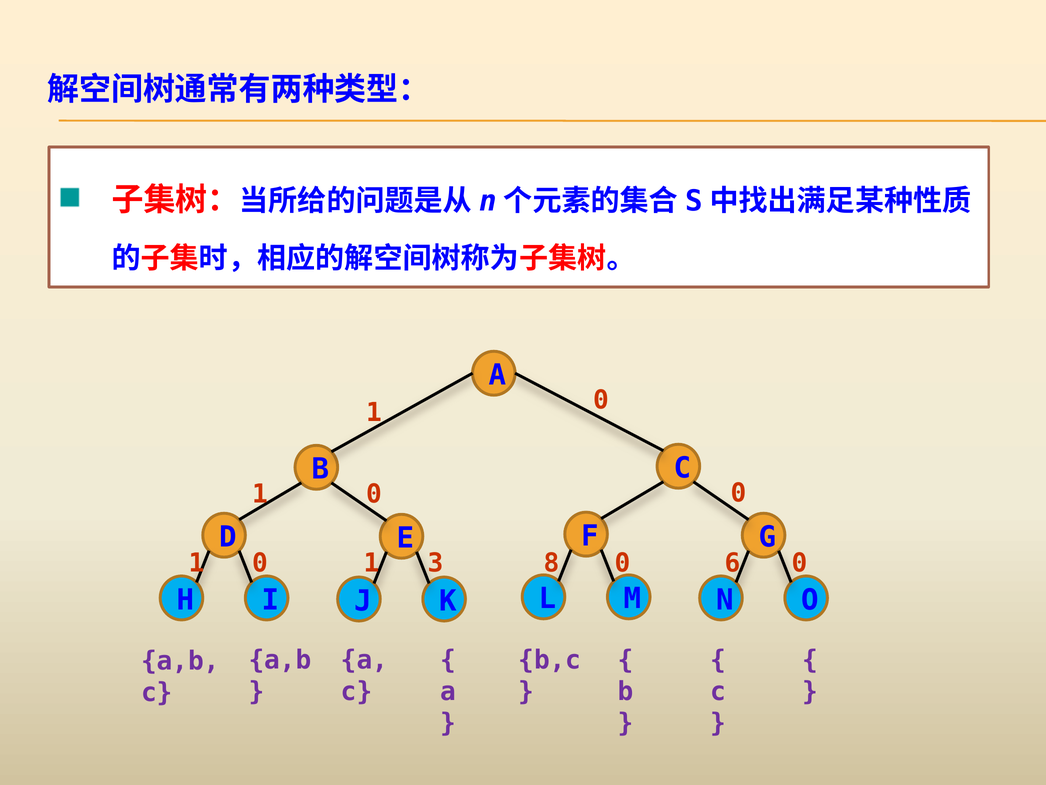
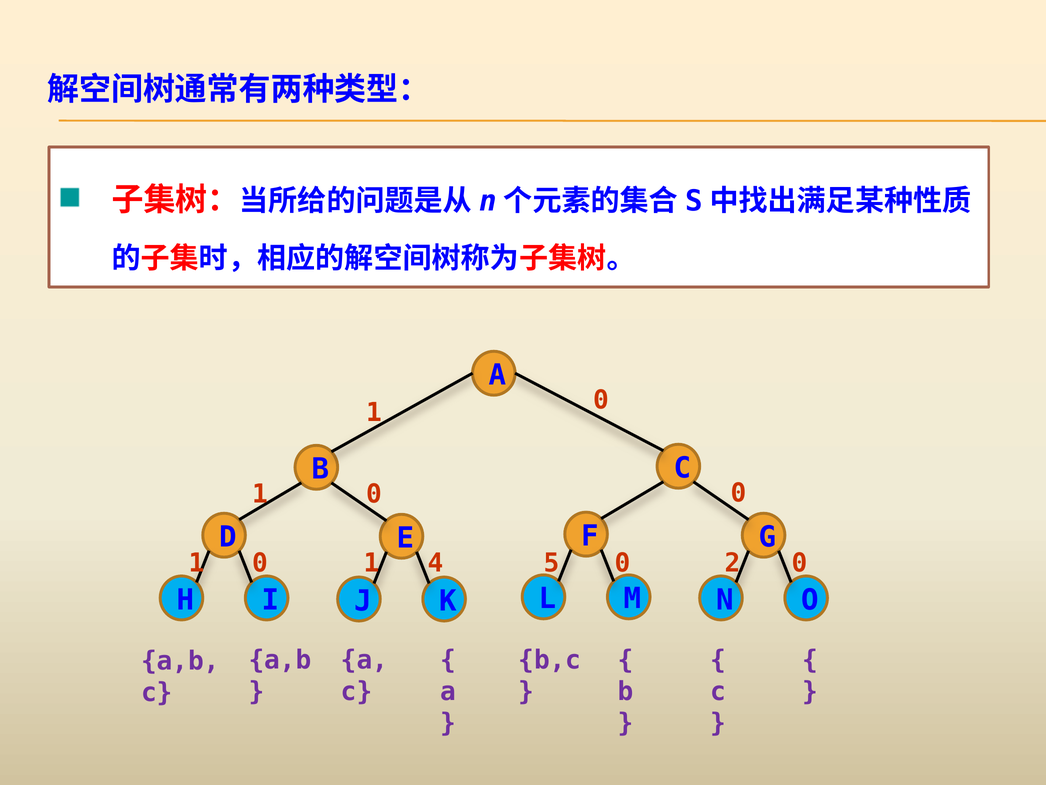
3: 3 -> 4
8: 8 -> 5
6: 6 -> 2
